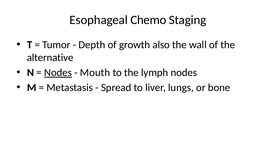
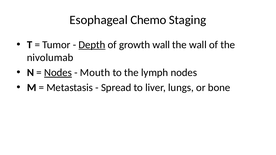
Depth underline: none -> present
growth also: also -> wall
alternative: alternative -> nivolumab
